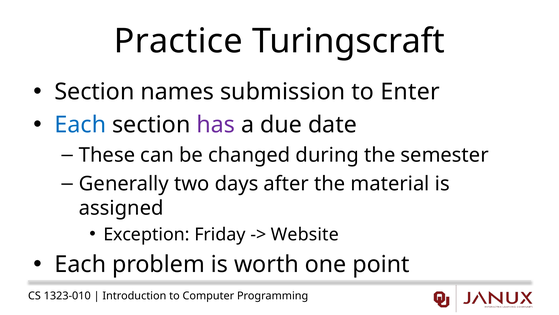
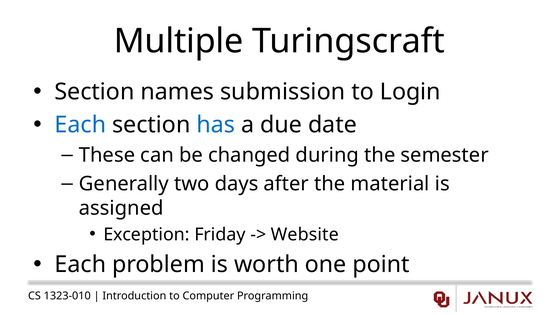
Practice: Practice -> Multiple
Enter: Enter -> Login
has colour: purple -> blue
